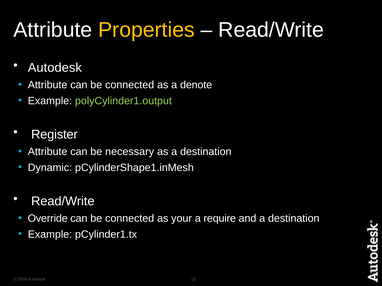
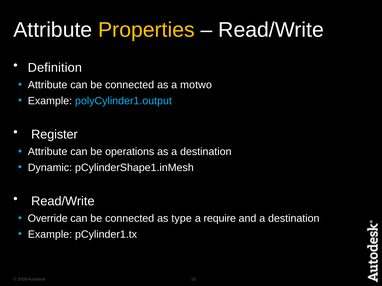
Autodesk at (55, 68): Autodesk -> Definition
denote: denote -> motwo
polyCylinder1.output colour: light green -> light blue
necessary: necessary -> operations
your: your -> type
